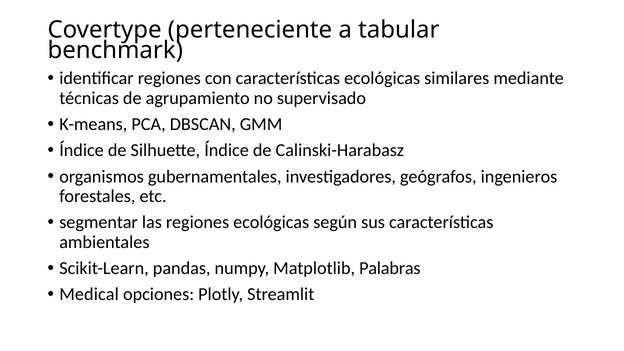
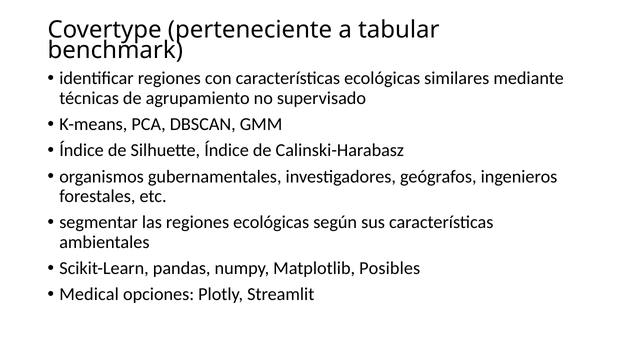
Palabras: Palabras -> Posibles
